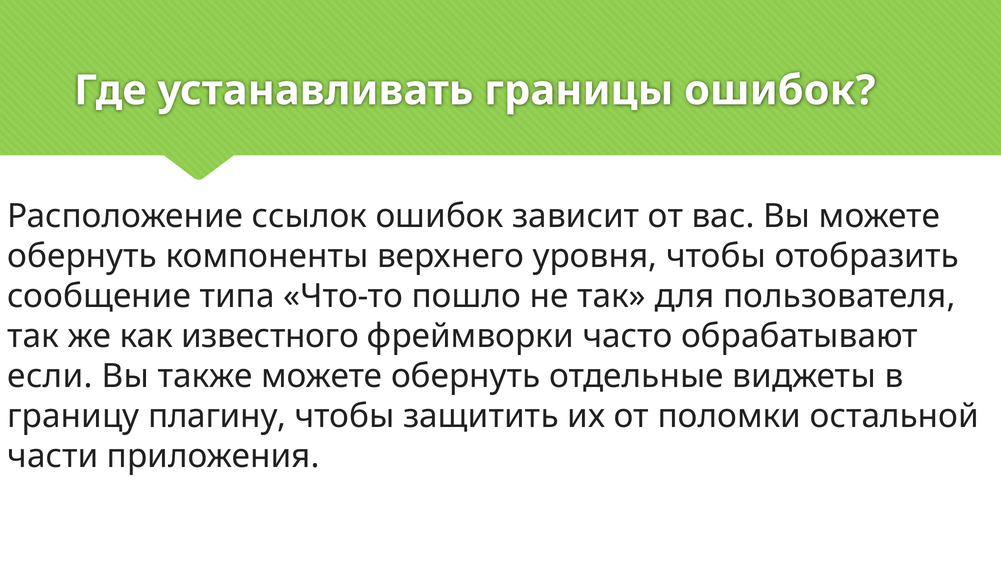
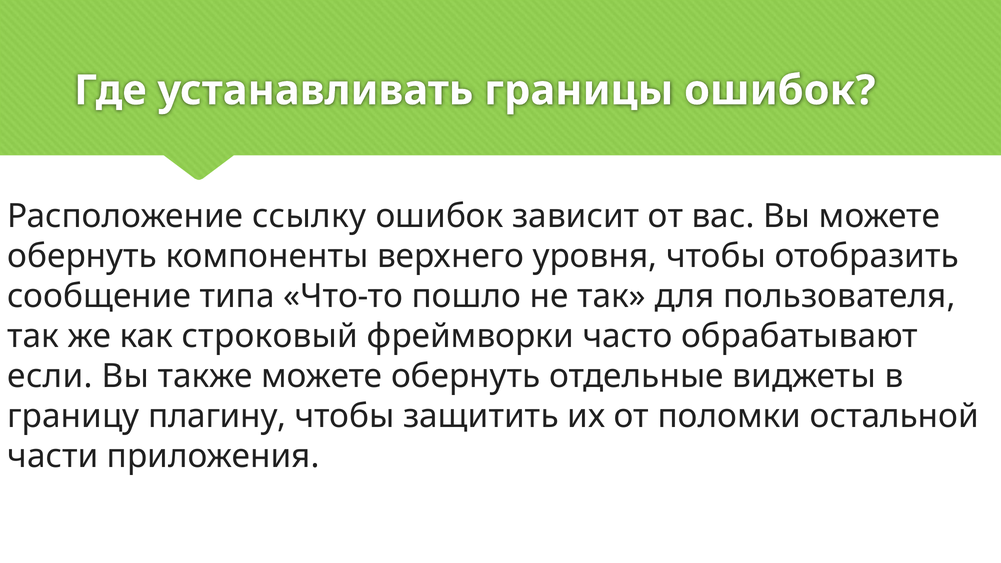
ссылок: ссылок -> ссылку
известного: известного -> строковый
